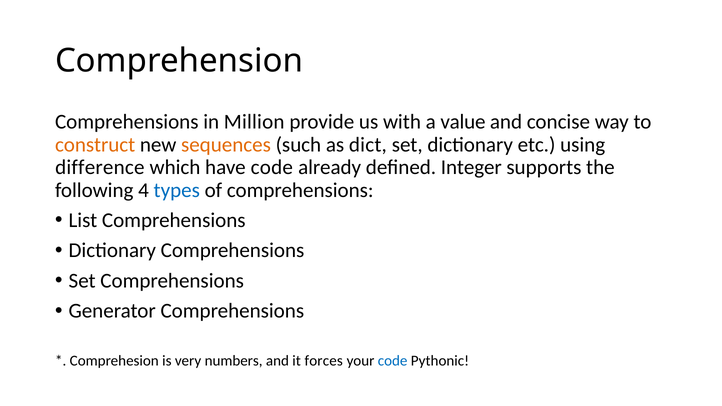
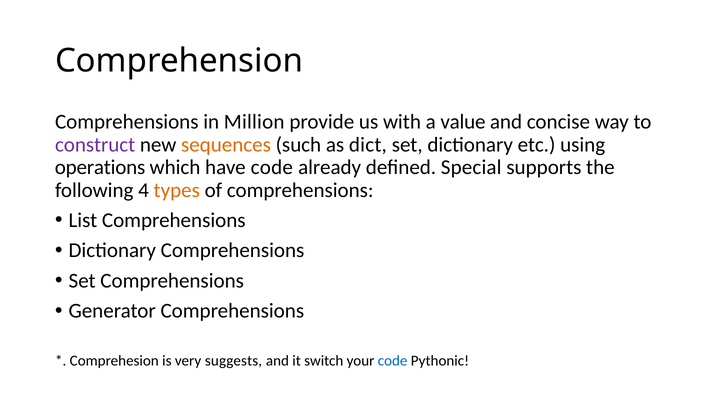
construct colour: orange -> purple
difference: difference -> operations
Integer: Integer -> Special
types colour: blue -> orange
numbers: numbers -> suggests
forces: forces -> switch
